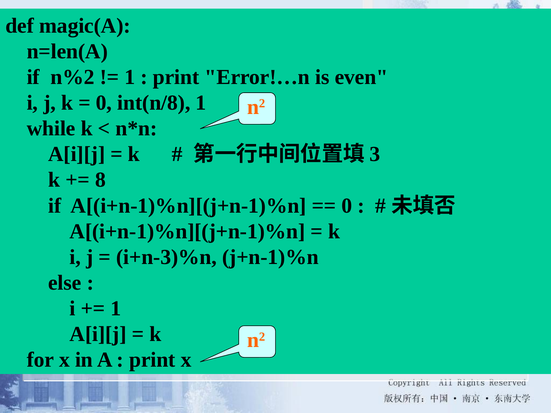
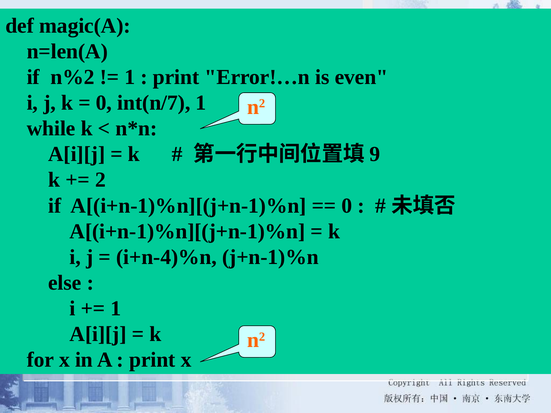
int(n/8: int(n/8 -> int(n/7
3: 3 -> 9
8: 8 -> 2
i+n-3)%n: i+n-3)%n -> i+n-4)%n
